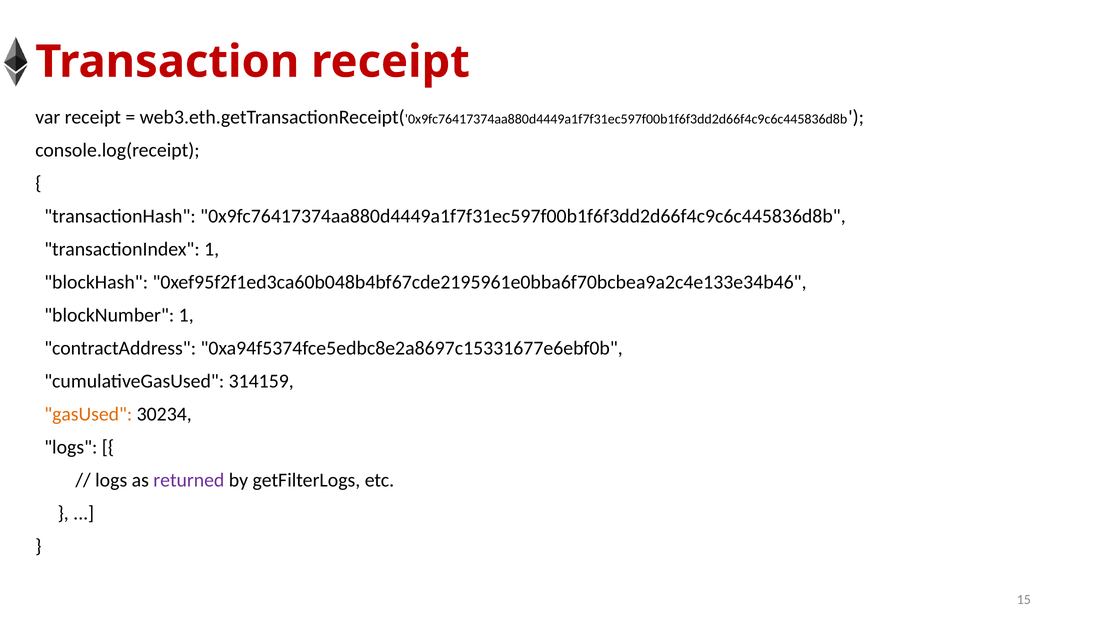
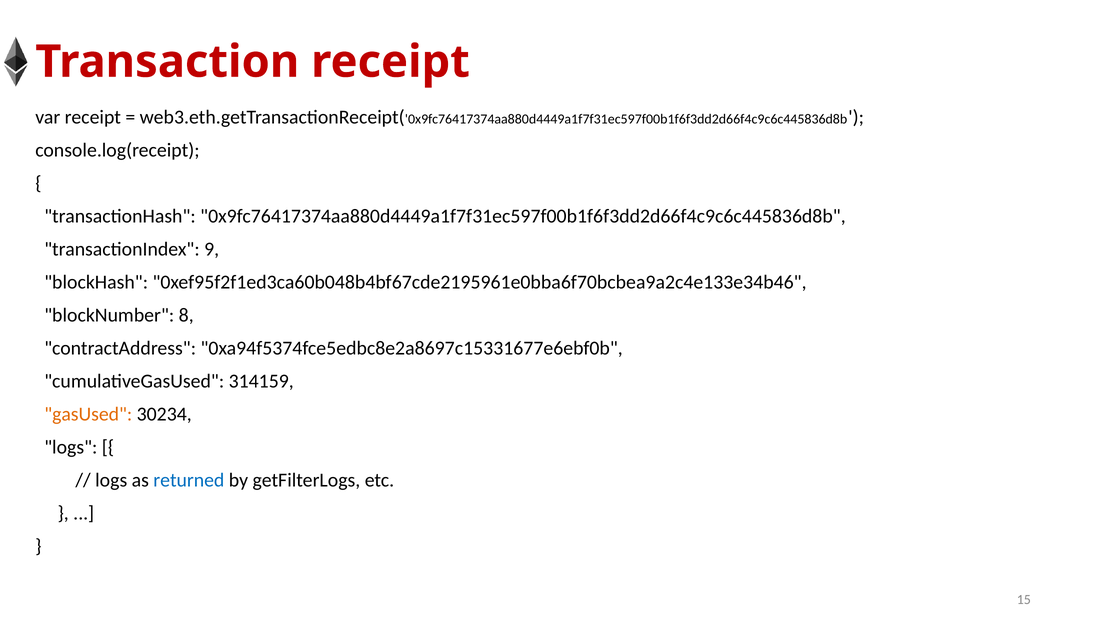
transactionIndex 1: 1 -> 9
blockNumber 1: 1 -> 8
returned colour: purple -> blue
